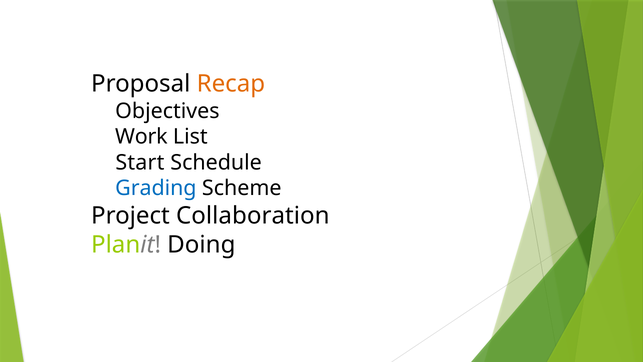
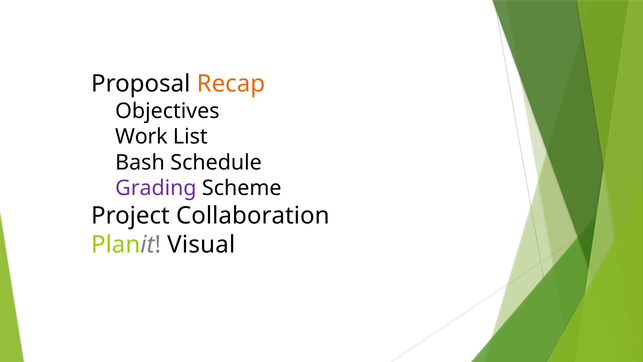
Start: Start -> Bash
Grading colour: blue -> purple
Doing: Doing -> Visual
